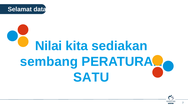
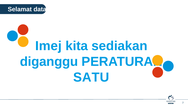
Nilai: Nilai -> Imej
sembang: sembang -> diganggu
